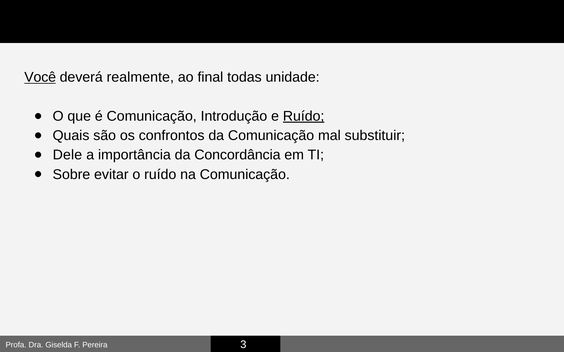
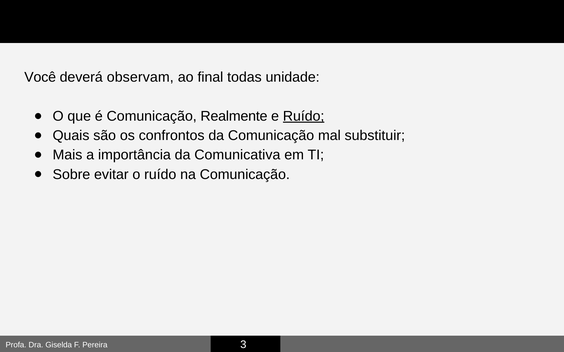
Você underline: present -> none
realmente: realmente -> observam
Introdução: Introdução -> Realmente
Dele: Dele -> Mais
Concordância: Concordância -> Comunicativa
